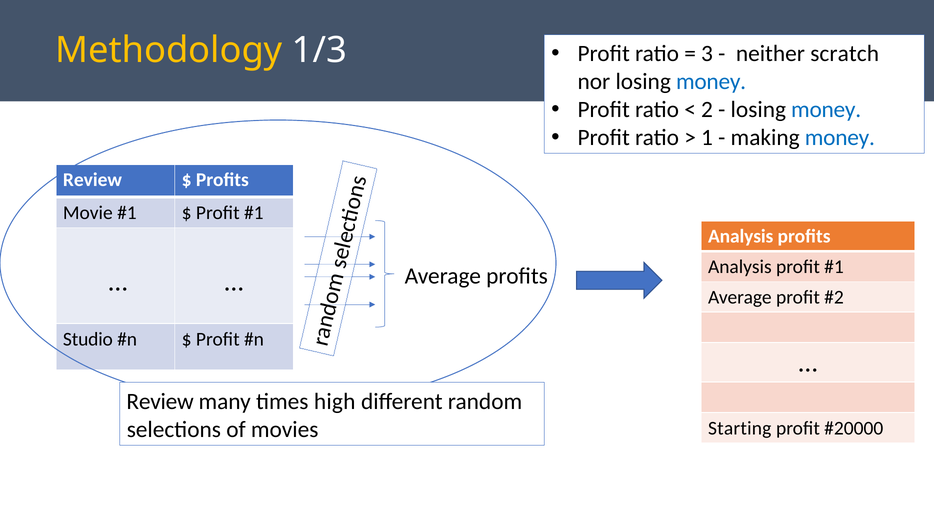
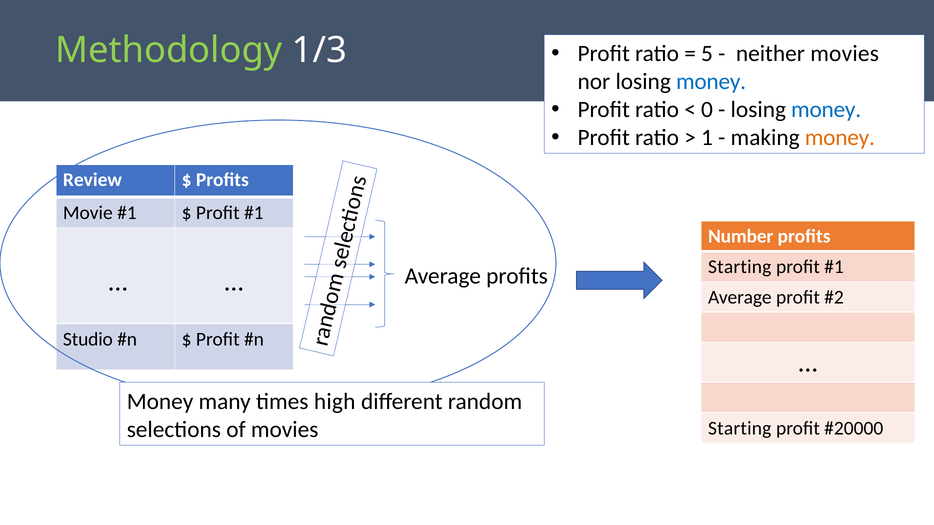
Methodology colour: yellow -> light green
3: 3 -> 5
neither scratch: scratch -> movies
2: 2 -> 0
money at (840, 138) colour: blue -> orange
Analysis at (741, 237): Analysis -> Number
Analysis at (740, 267): Analysis -> Starting
Review at (160, 402): Review -> Money
